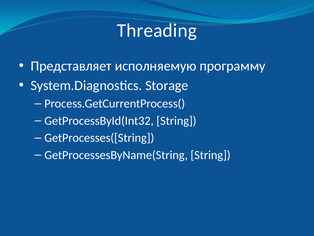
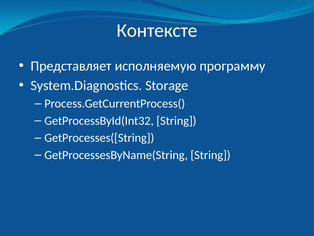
Threading: Threading -> Контексте
